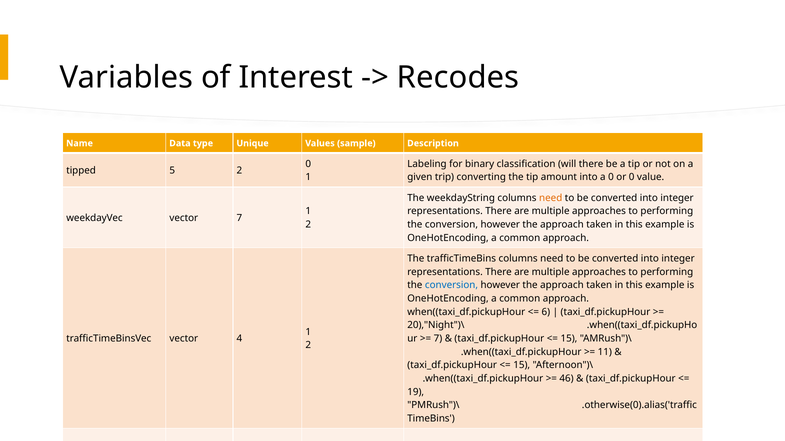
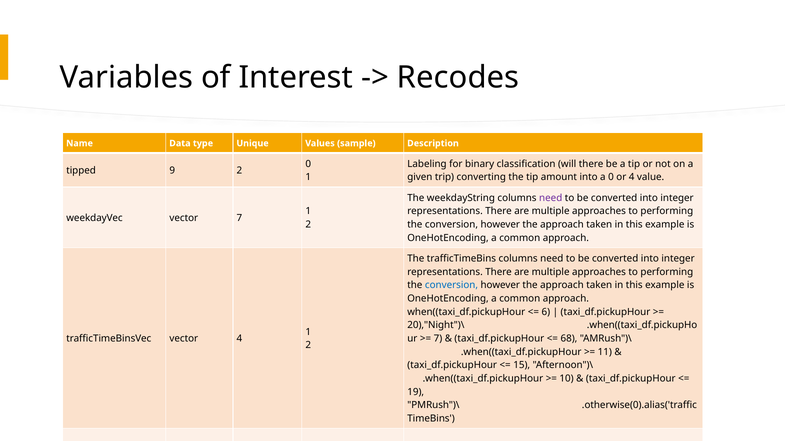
5: 5 -> 9
or 0: 0 -> 4
need at (551, 198) colour: orange -> purple
15 at (569, 339): 15 -> 68
46: 46 -> 10
